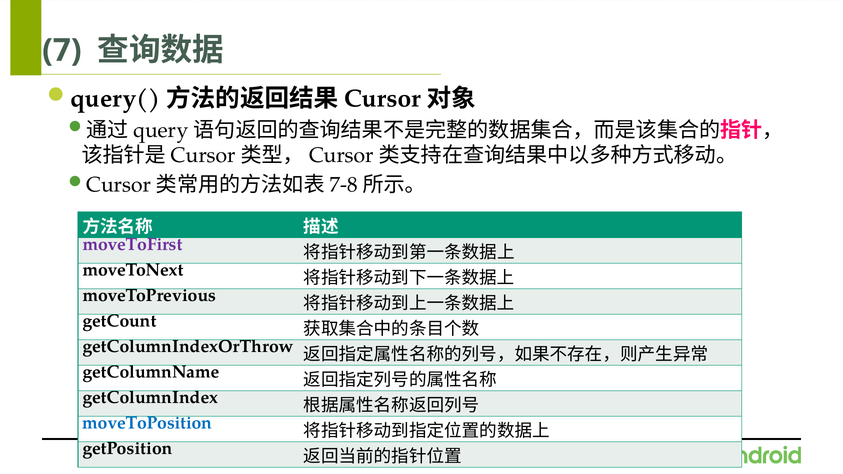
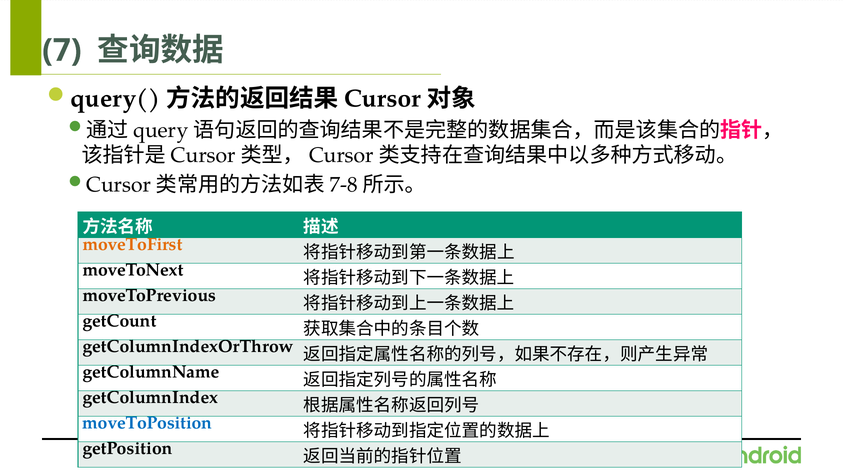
moveToFirst colour: purple -> orange
